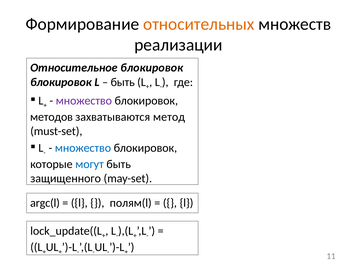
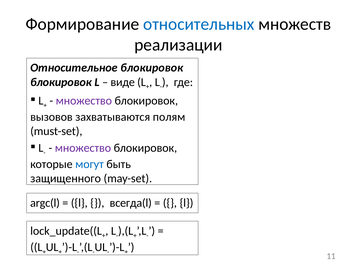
относительных colour: orange -> blue
быть at (123, 82): быть -> виде
методов: методов -> вызовов
метод: метод -> полям
множество at (83, 148) colour: blue -> purple
полям(l: полям(l -> всегда(l
